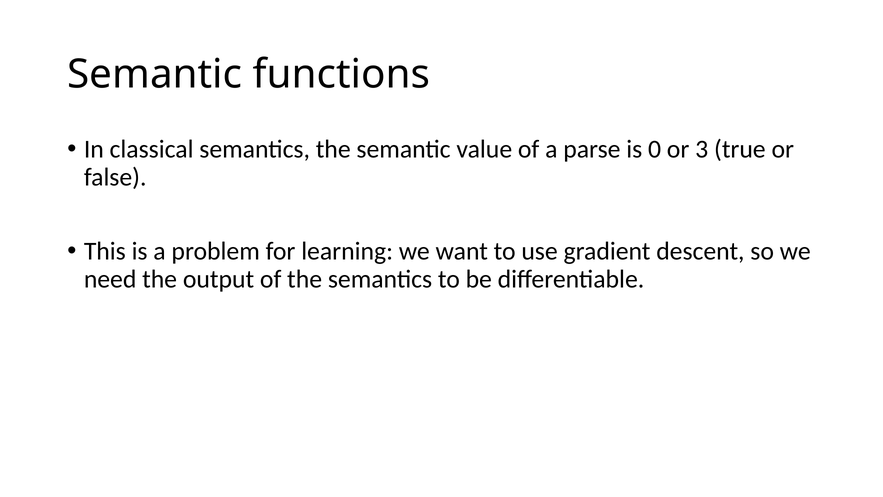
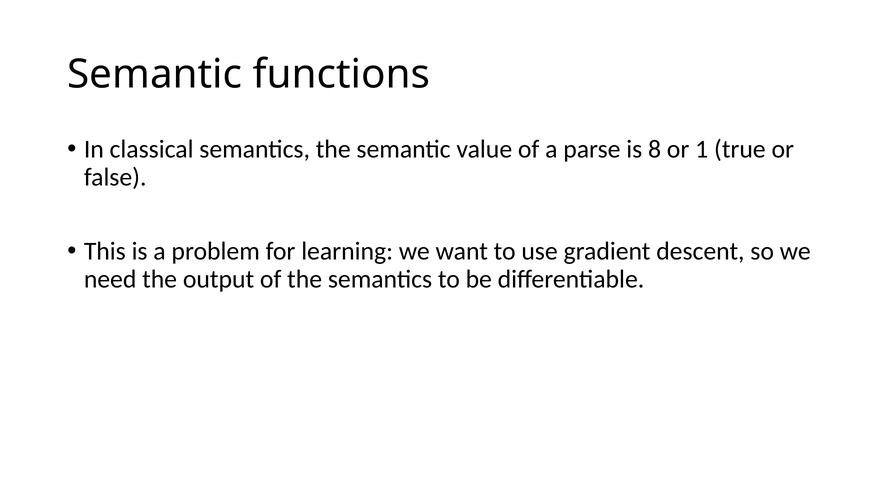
0: 0 -> 8
3: 3 -> 1
